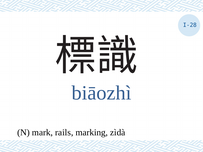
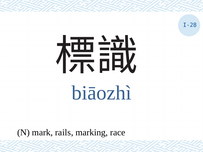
zìdà: zìdà -> race
